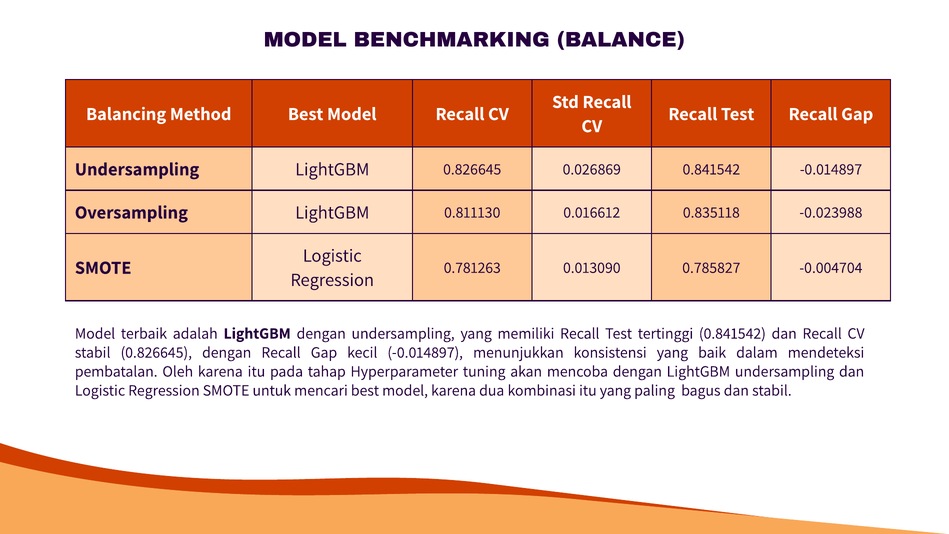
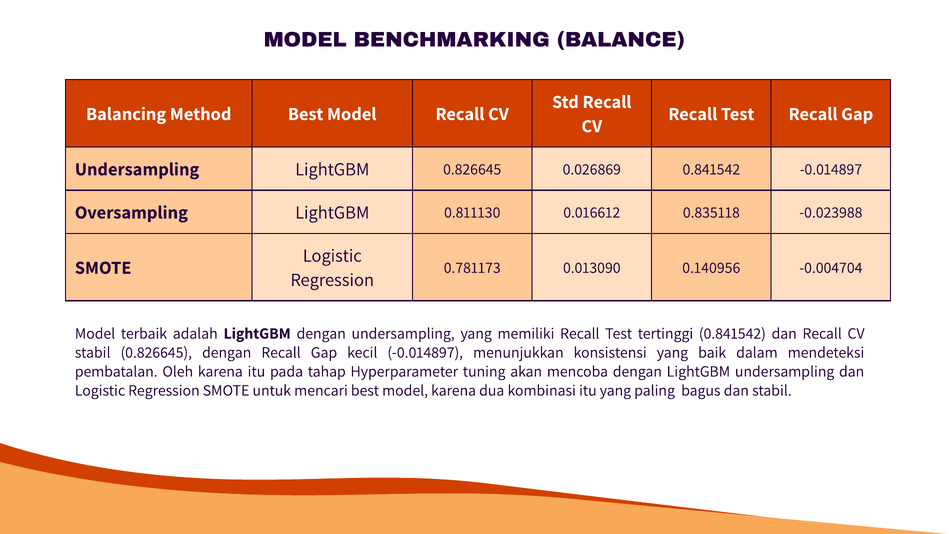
0.781263: 0.781263 -> 0.781173
0.785827: 0.785827 -> 0.140956
